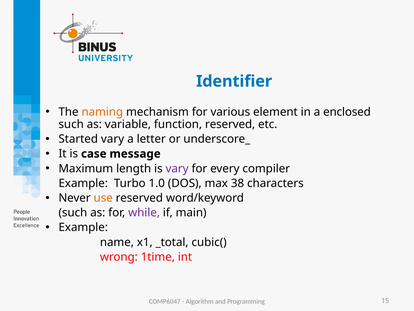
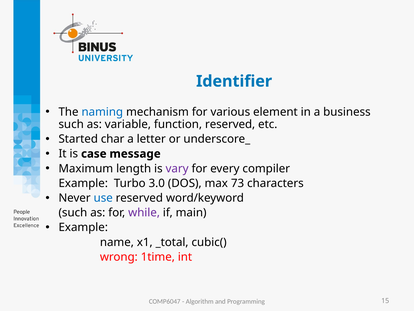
naming colour: orange -> blue
enclosed: enclosed -> business
Started vary: vary -> char
1.0: 1.0 -> 3.0
38: 38 -> 73
use colour: orange -> blue
